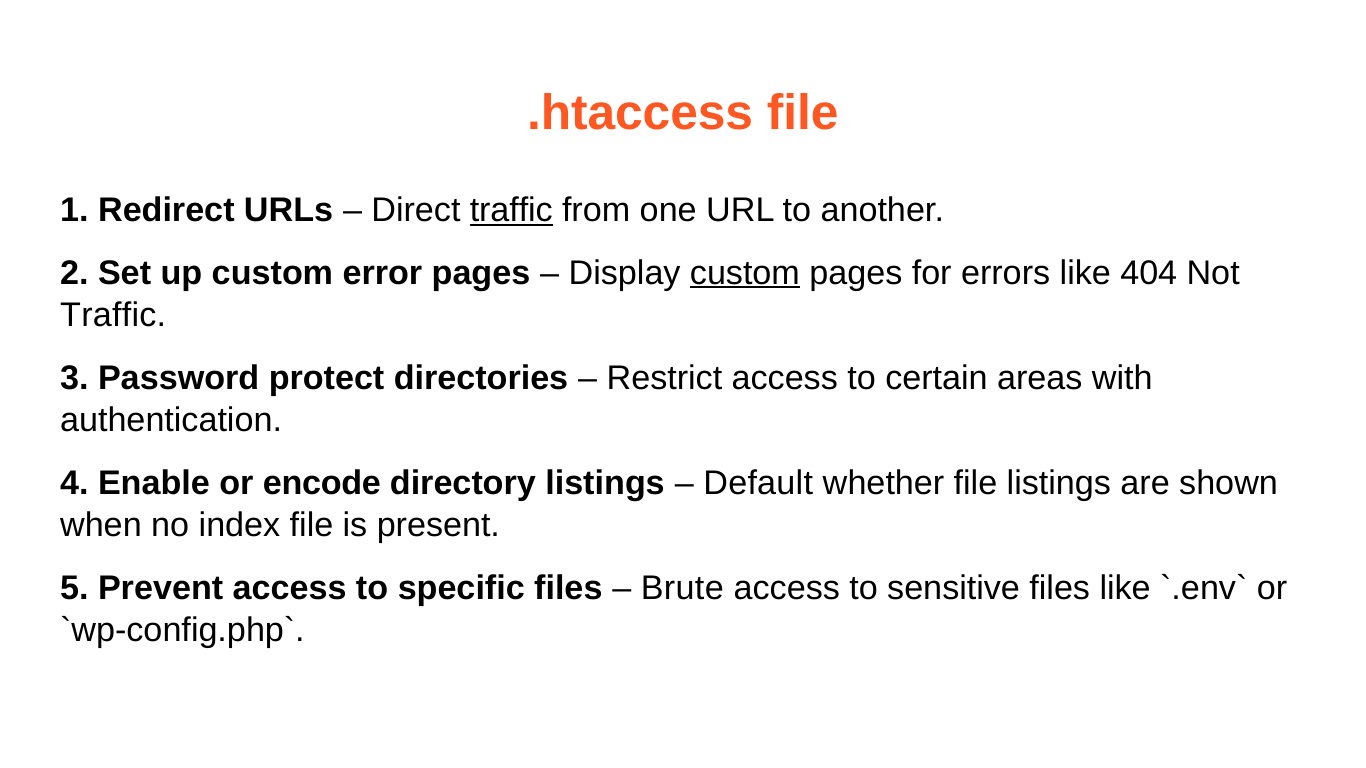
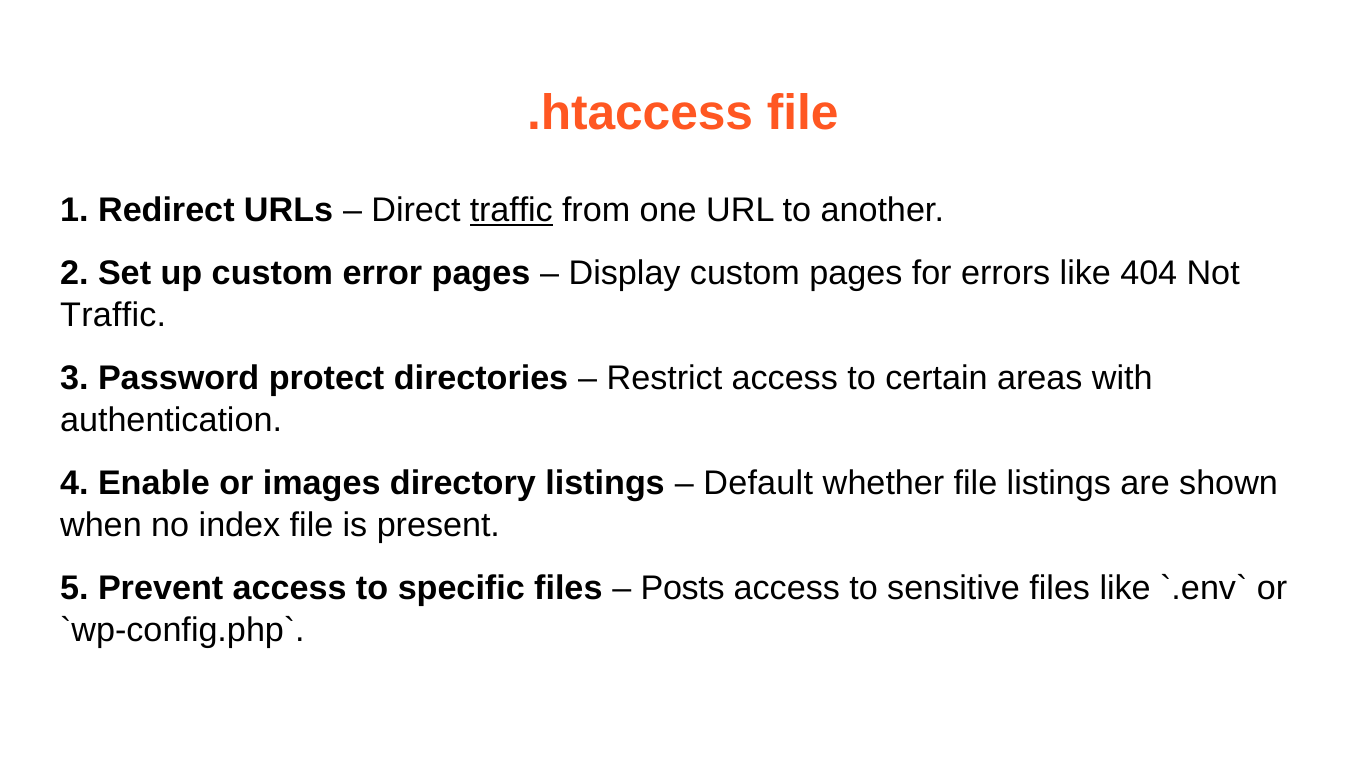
custom at (745, 273) underline: present -> none
encode: encode -> images
Brute: Brute -> Posts
